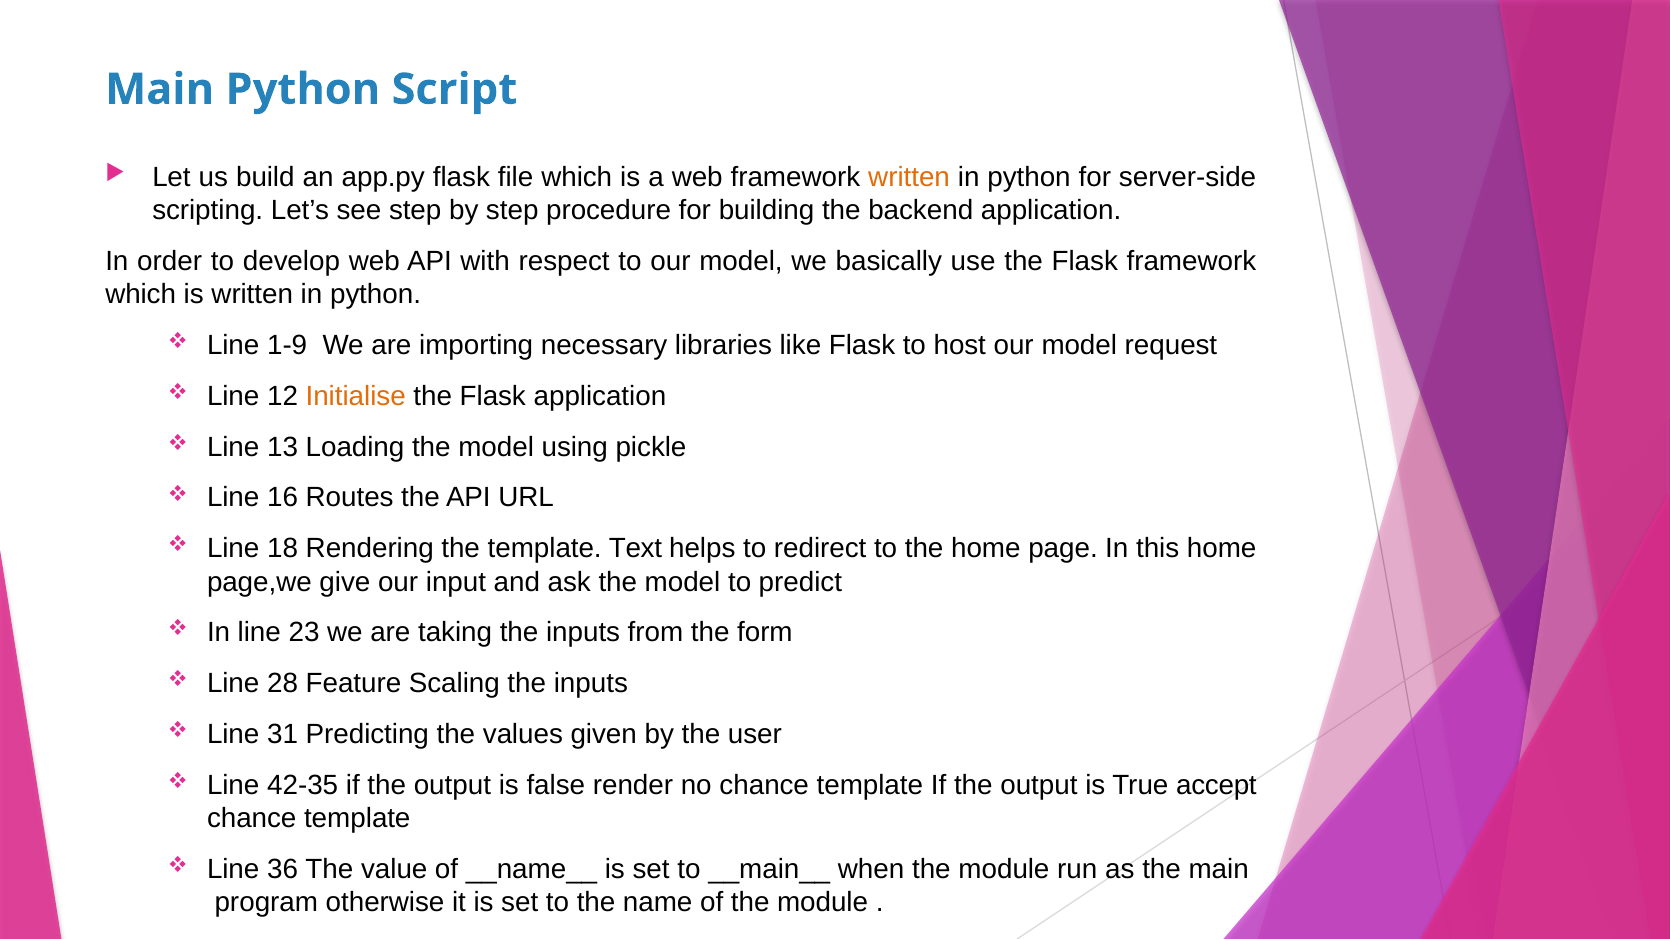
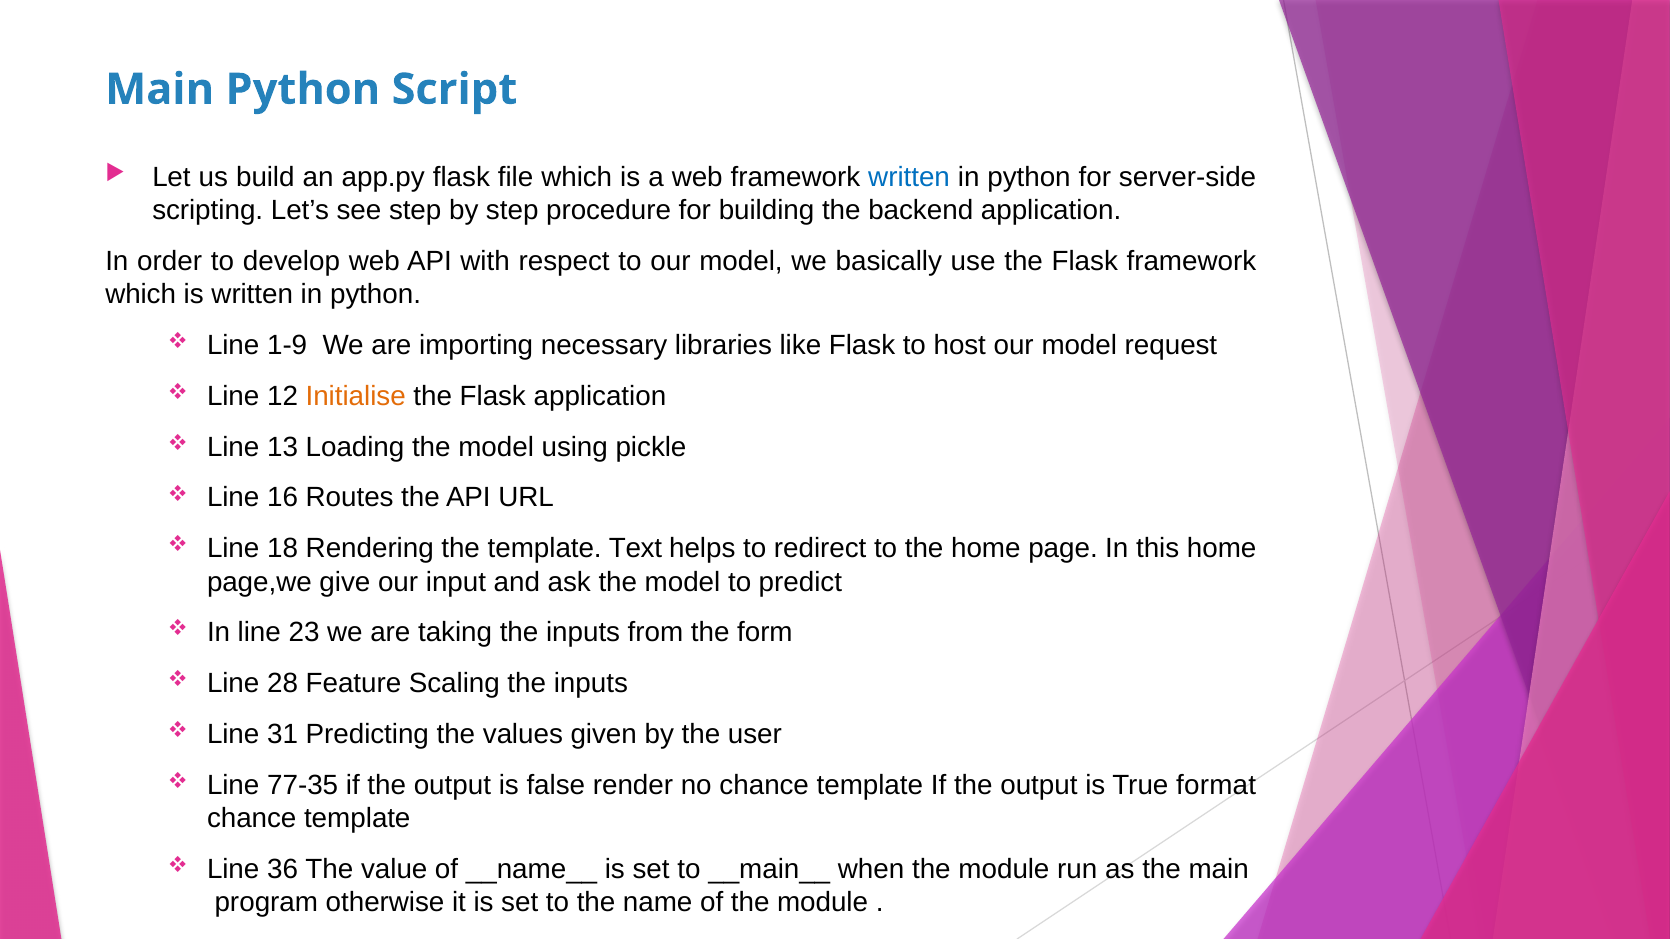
written at (909, 177) colour: orange -> blue
42-35: 42-35 -> 77-35
accept: accept -> format
